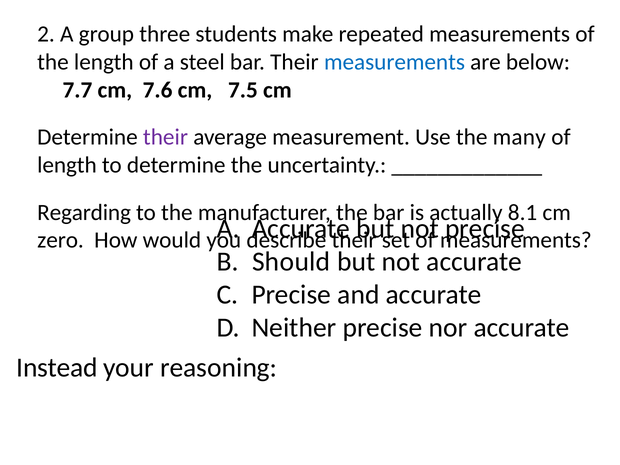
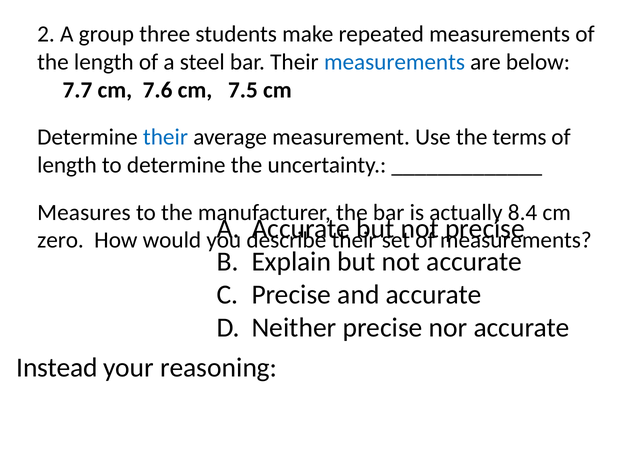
their at (165, 137) colour: purple -> blue
many: many -> terms
Regarding: Regarding -> Measures
8.1: 8.1 -> 8.4
Should: Should -> Explain
